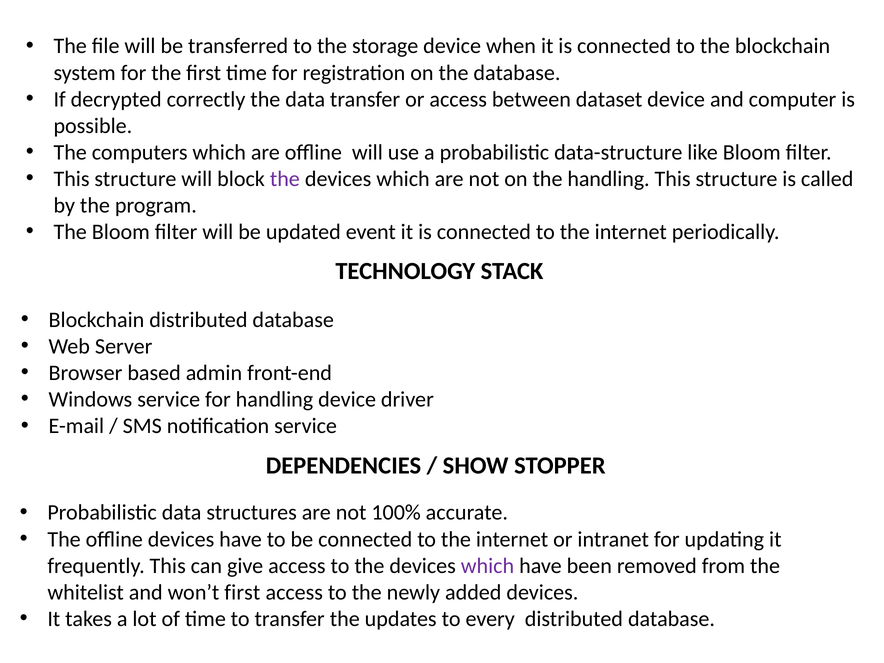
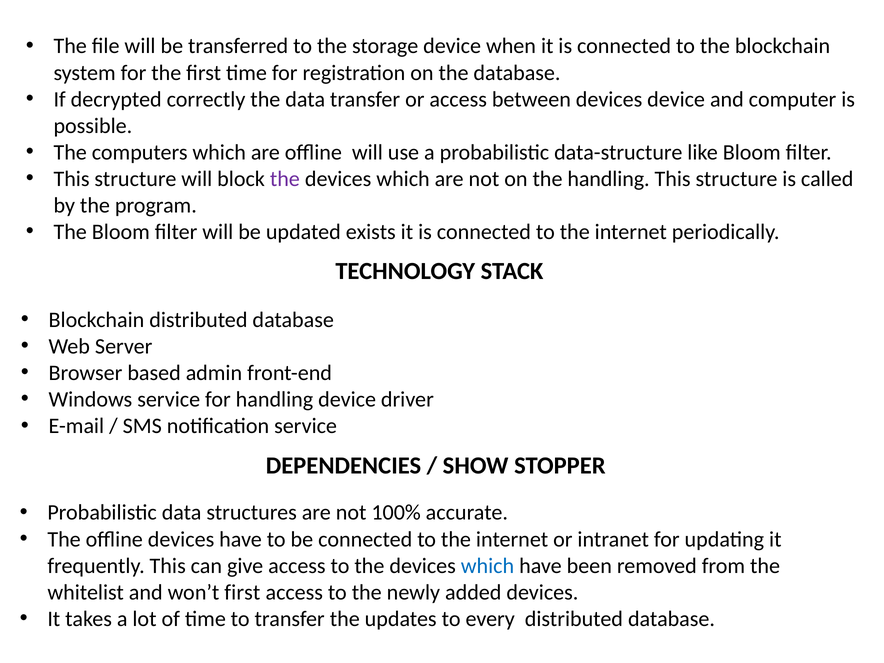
between dataset: dataset -> devices
event: event -> exists
which at (487, 566) colour: purple -> blue
